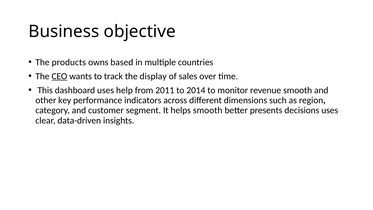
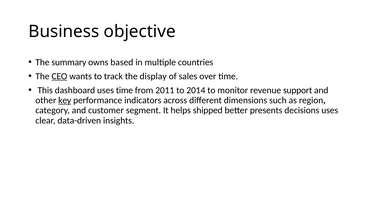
products: products -> summary
uses help: help -> time
revenue smooth: smooth -> support
key underline: none -> present
helps smooth: smooth -> shipped
